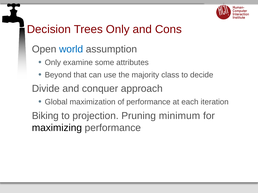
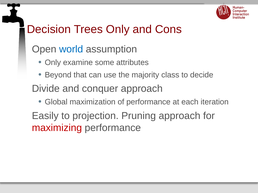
Biking: Biking -> Easily
Pruning minimum: minimum -> approach
maximizing colour: black -> red
